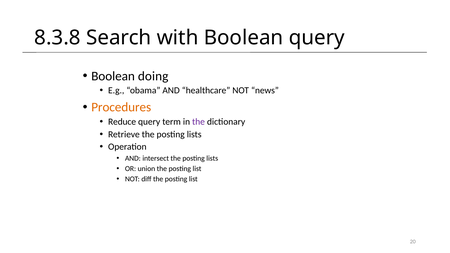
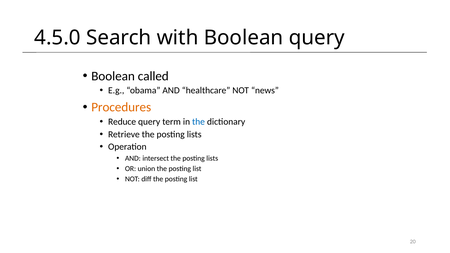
8.3.8: 8.3.8 -> 4.5.0
doing: doing -> called
the at (199, 122) colour: purple -> blue
